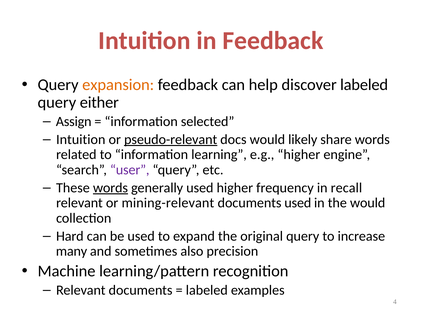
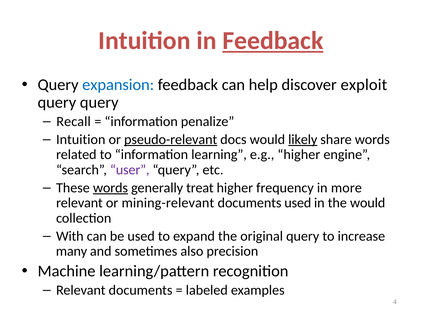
Feedback at (273, 41) underline: none -> present
expansion colour: orange -> blue
discover labeled: labeled -> exploit
query either: either -> query
Assign: Assign -> Recall
selected: selected -> penalize
likely underline: none -> present
generally used: used -> treat
recall: recall -> more
Hard: Hard -> With
